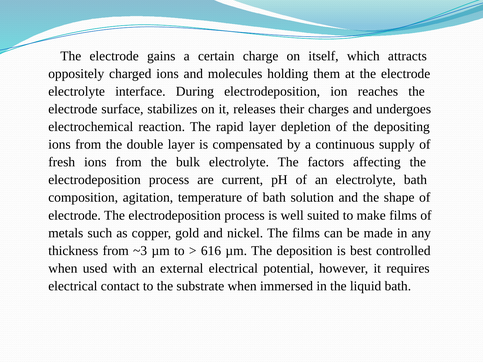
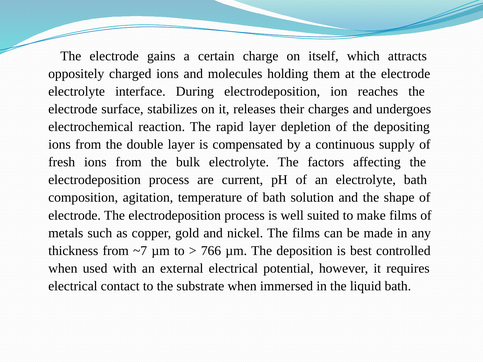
~3: ~3 -> ~7
616: 616 -> 766
